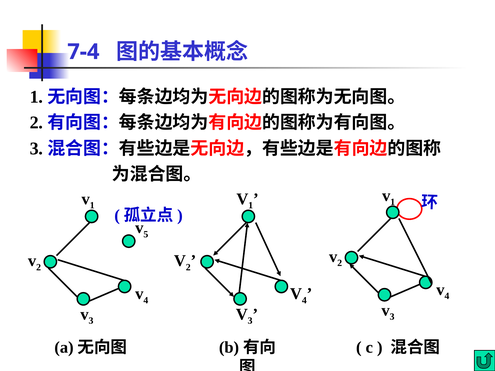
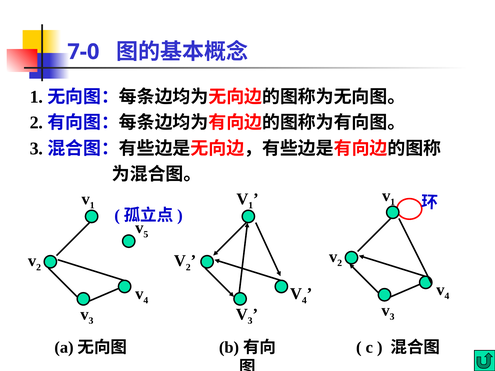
7-4: 7-4 -> 7-0
